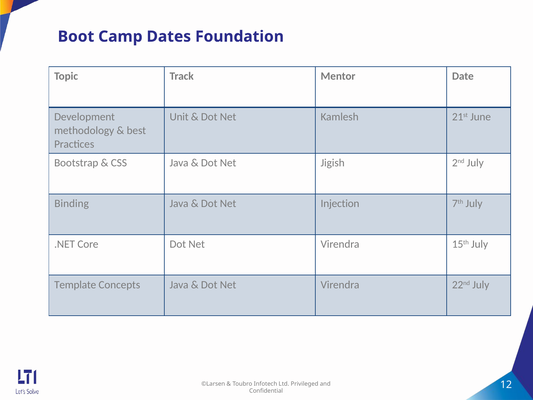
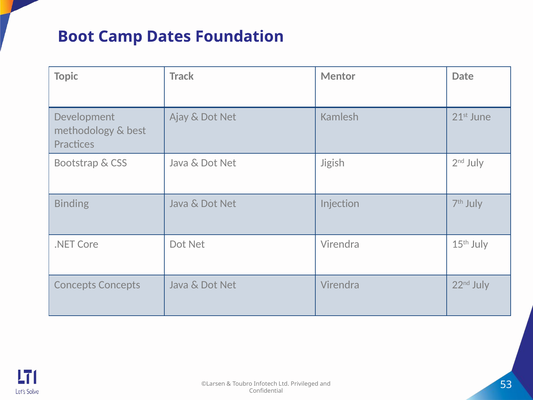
Unit: Unit -> Ajay
Template at (75, 285): Template -> Concepts
12: 12 -> 53
